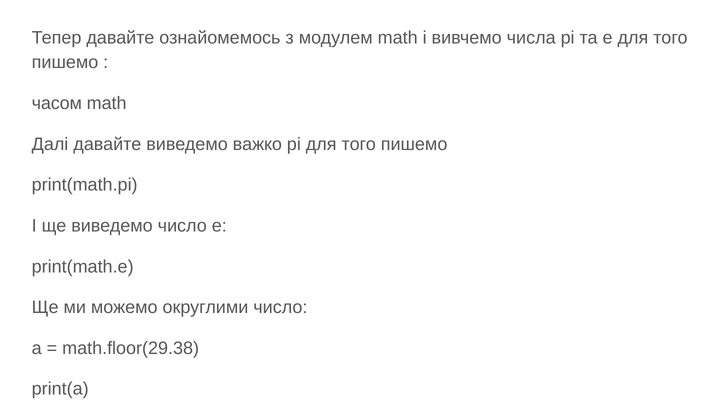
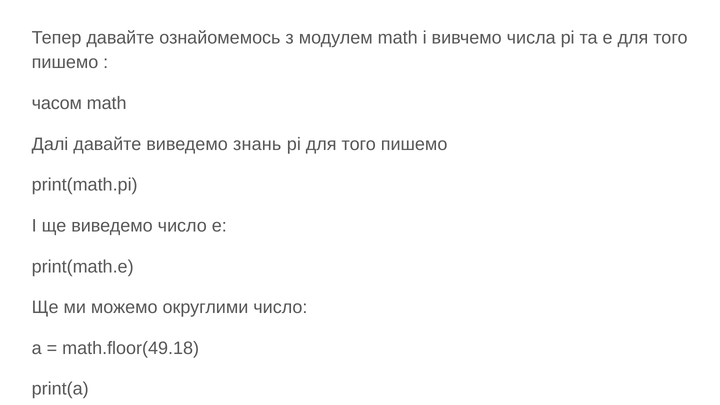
важко: важко -> знань
math.floor(29.38: math.floor(29.38 -> math.floor(49.18
